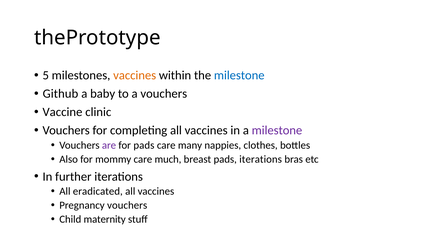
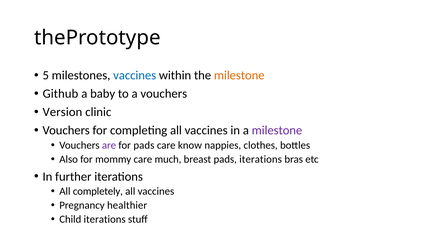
vaccines at (135, 76) colour: orange -> blue
milestone at (239, 76) colour: blue -> orange
Vaccine: Vaccine -> Version
many: many -> know
eradicated: eradicated -> completely
Pregnancy vouchers: vouchers -> healthier
Child maternity: maternity -> iterations
